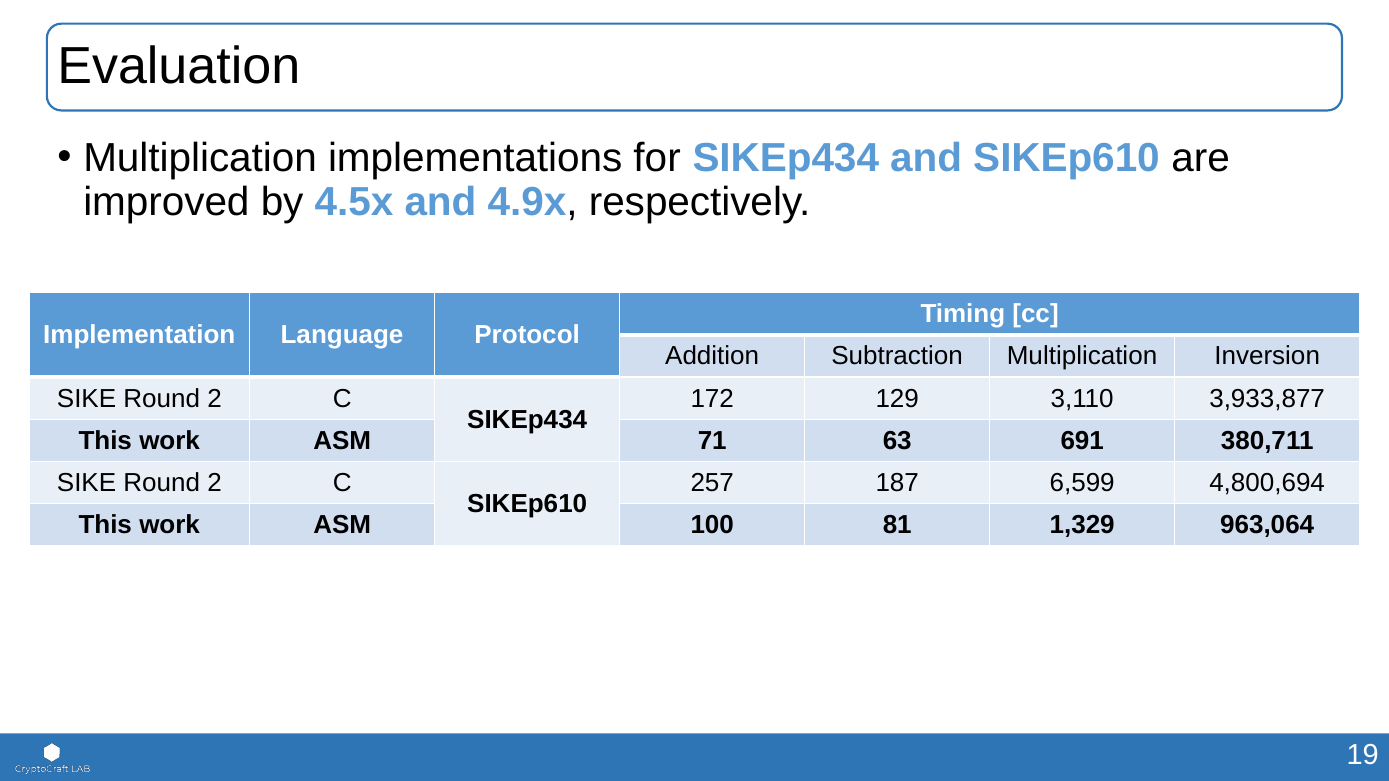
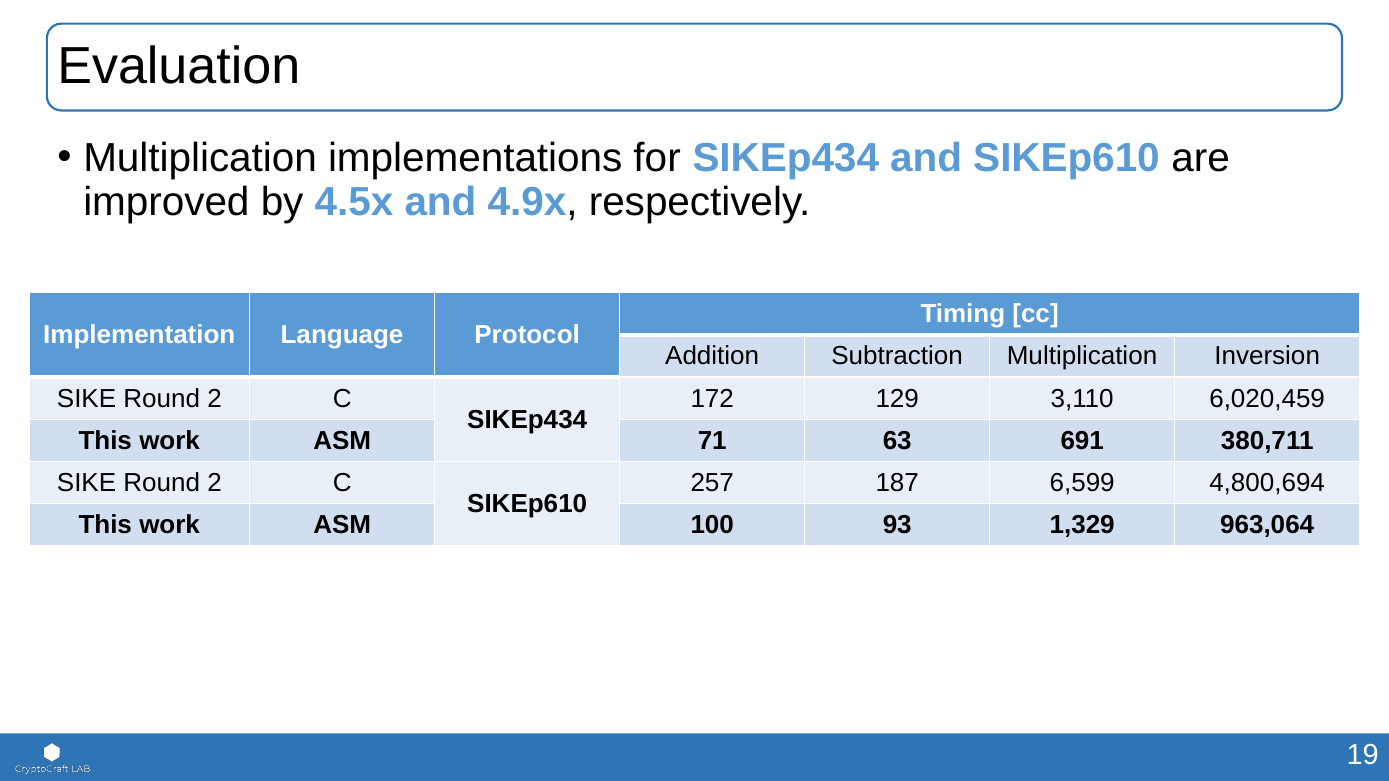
3,933,877: 3,933,877 -> 6,020,459
81: 81 -> 93
